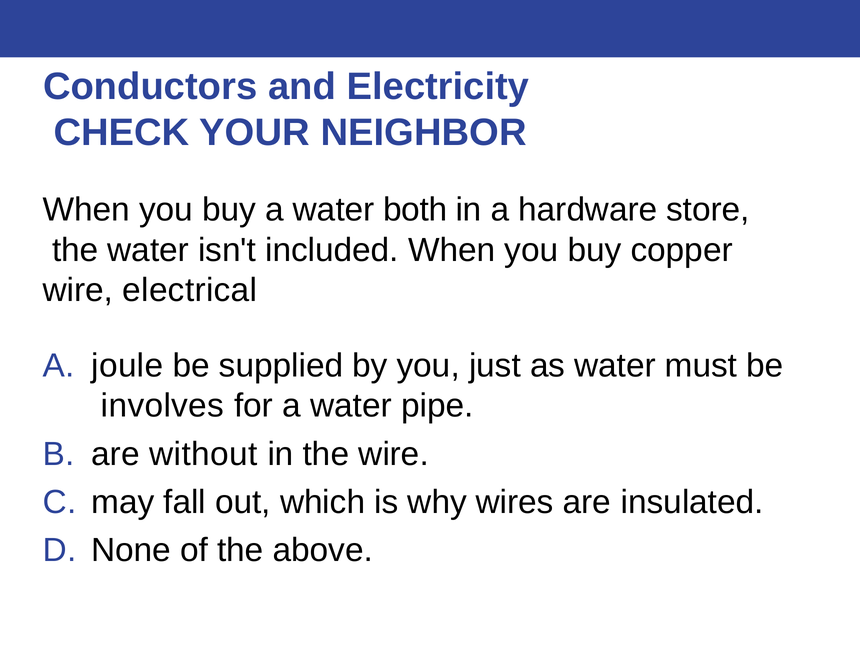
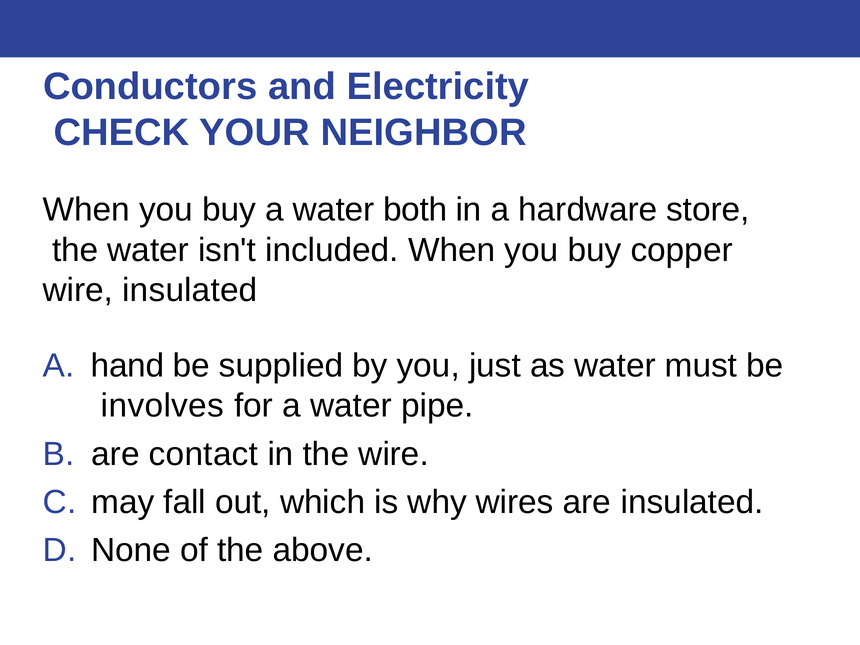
wire electrical: electrical -> insulated
joule: joule -> hand
without: without -> contact
